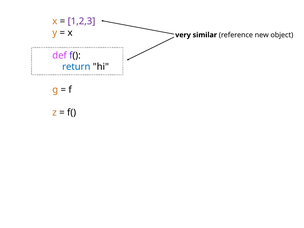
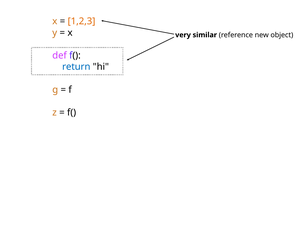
1,2,3 colour: purple -> orange
